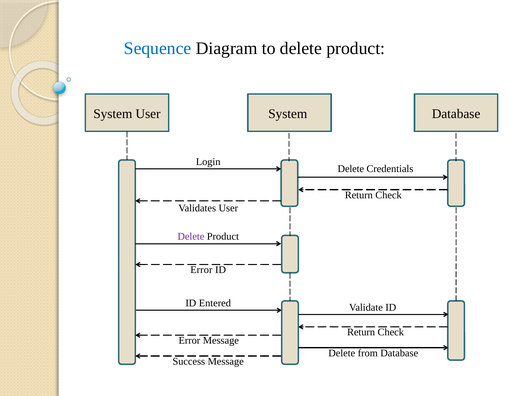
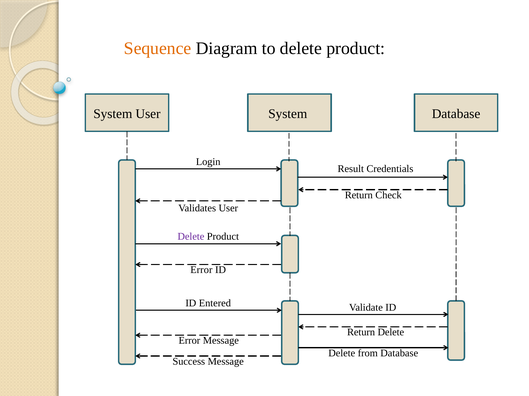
Sequence colour: blue -> orange
Delete at (351, 169): Delete -> Result
Check at (391, 333): Check -> Delete
